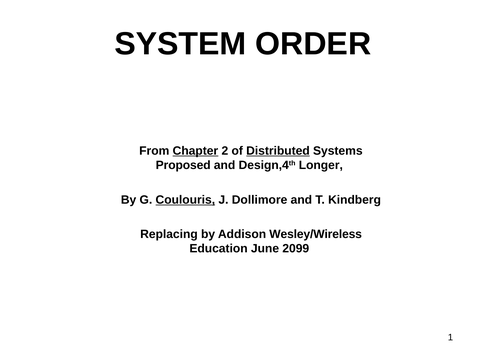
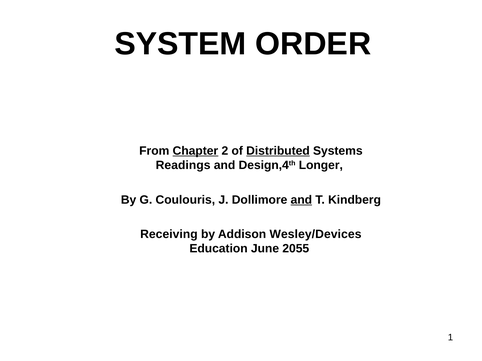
Proposed: Proposed -> Readings
Coulouris underline: present -> none
and at (301, 200) underline: none -> present
Replacing: Replacing -> Receiving
Wesley/Wireless: Wesley/Wireless -> Wesley/Devices
2099: 2099 -> 2055
